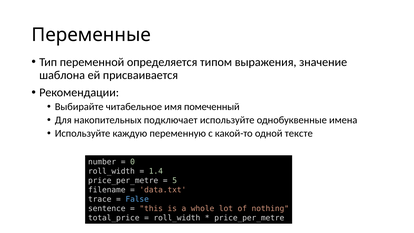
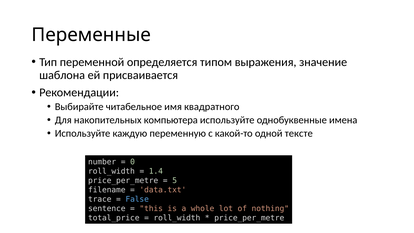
помеченный: помеченный -> квадратного
подключает: подключает -> компьютера
